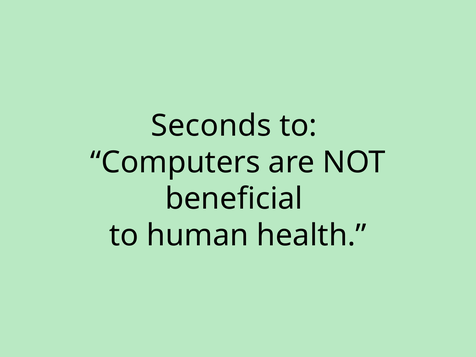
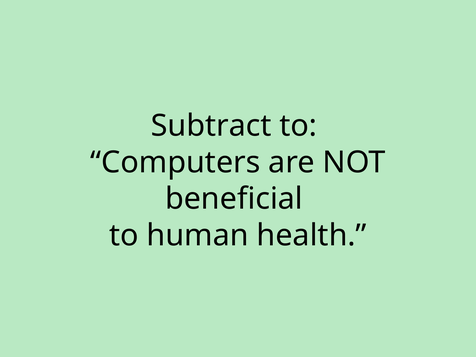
Seconds: Seconds -> Subtract
